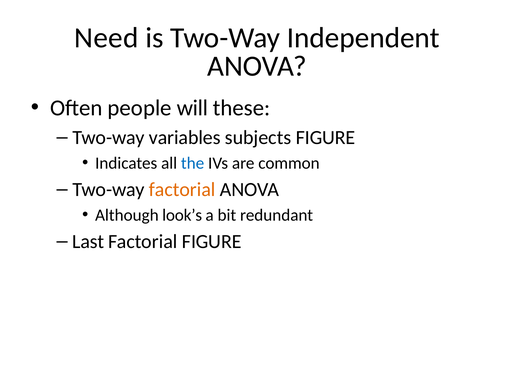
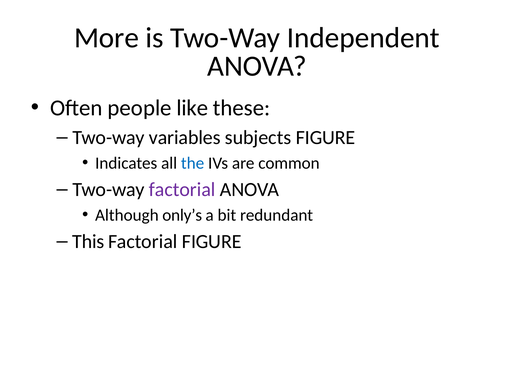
Need: Need -> More
will: will -> like
factorial at (182, 189) colour: orange -> purple
look’s: look’s -> only’s
Last: Last -> This
